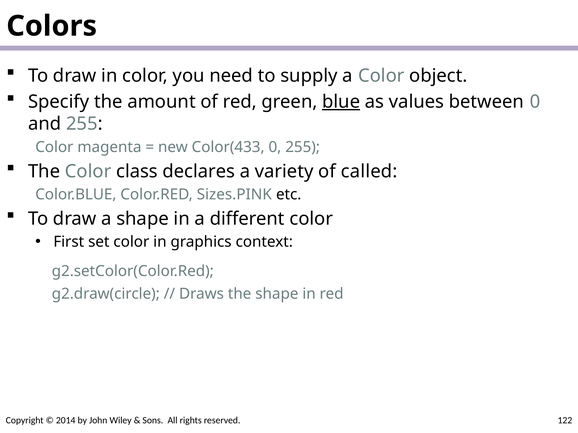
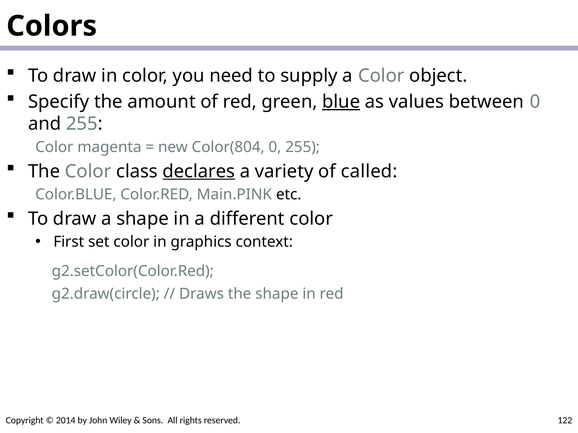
Color(433: Color(433 -> Color(804
declares underline: none -> present
Sizes.PINK: Sizes.PINK -> Main.PINK
